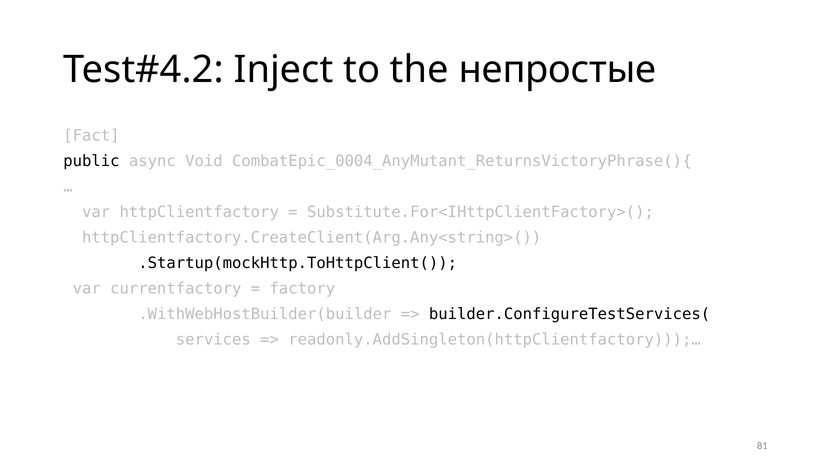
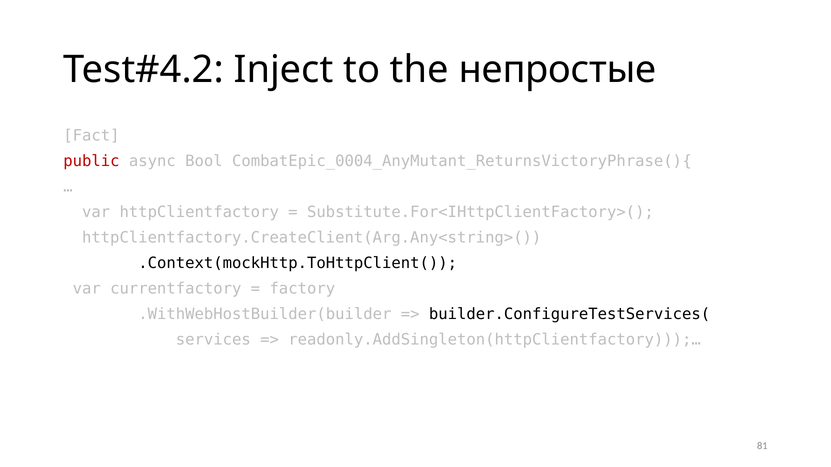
public colour: black -> red
Void: Void -> Bool
.Startup(mockHttp.ToHttpClient(: .Startup(mockHttp.ToHttpClient( -> .Context(mockHttp.ToHttpClient(
